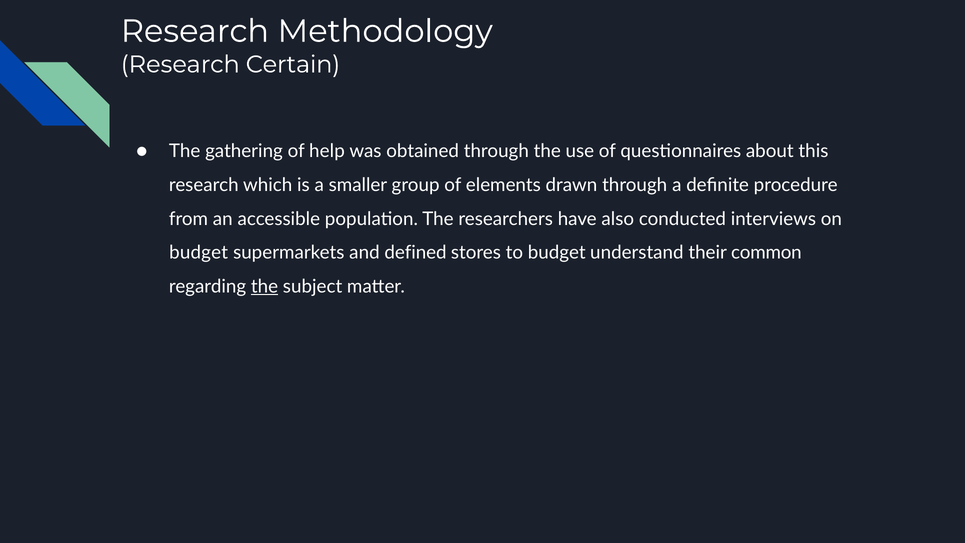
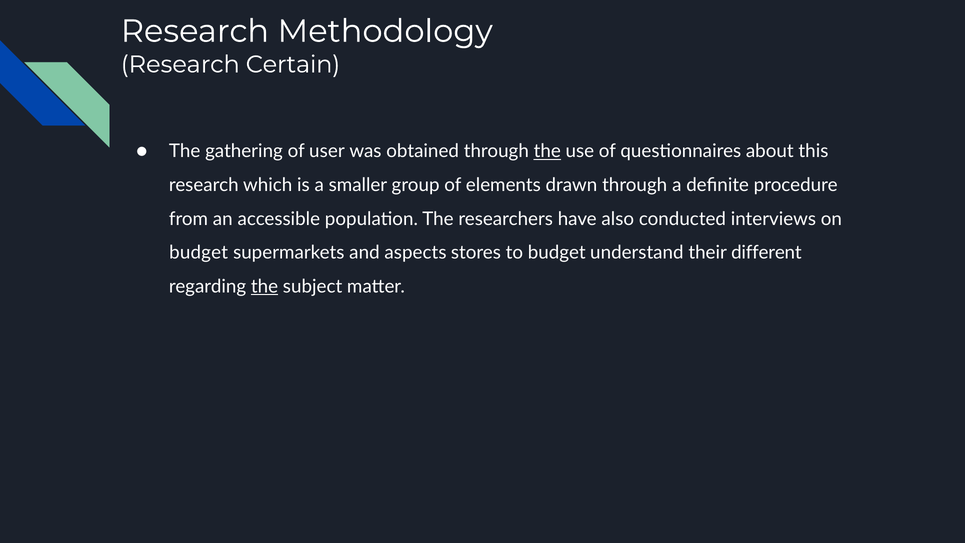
help: help -> user
the at (547, 151) underline: none -> present
defined: defined -> aspects
common: common -> different
